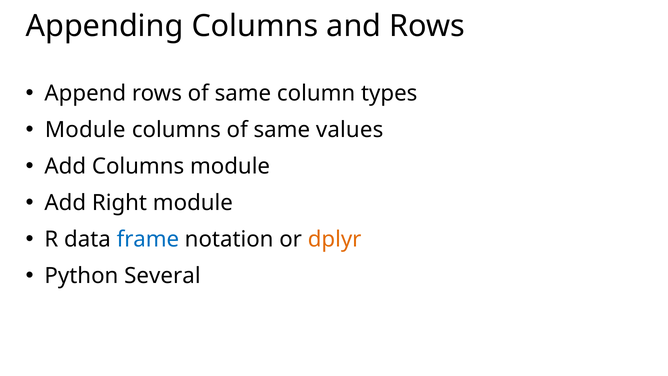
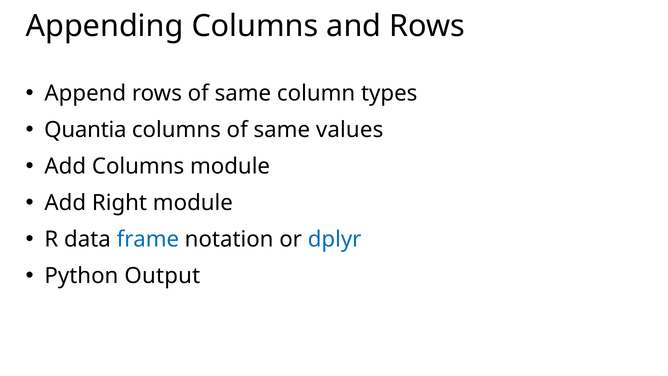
Module at (85, 130): Module -> Quantia
dplyr colour: orange -> blue
Several: Several -> Output
